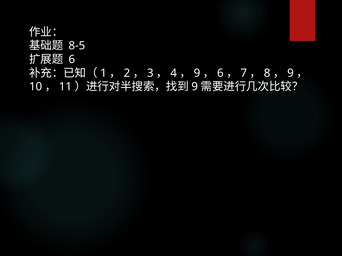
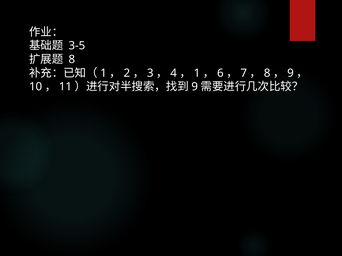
8-5: 8-5 -> 3-5
6 at (72, 60): 6 -> 8
9 at (197, 73): 9 -> 1
